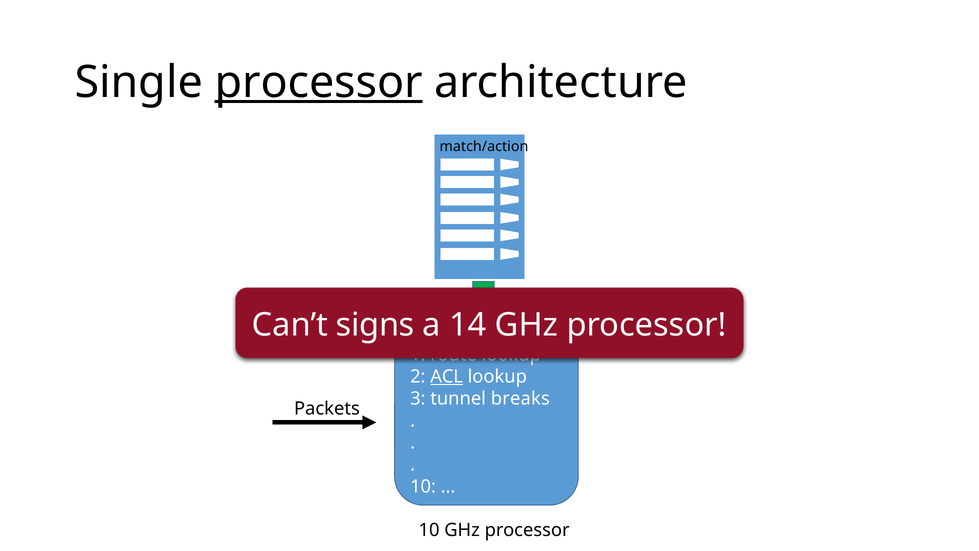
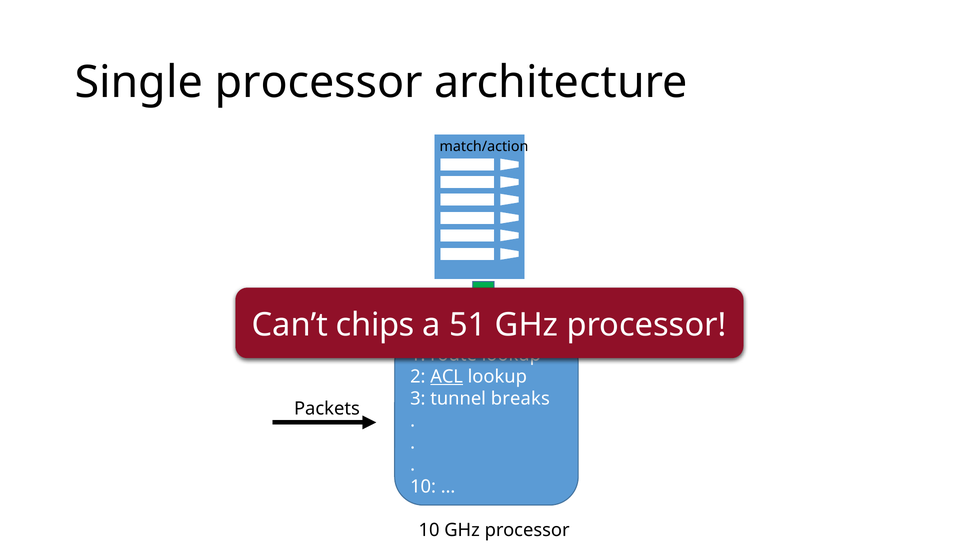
processor at (319, 82) underline: present -> none
signs: signs -> chips
14: 14 -> 51
